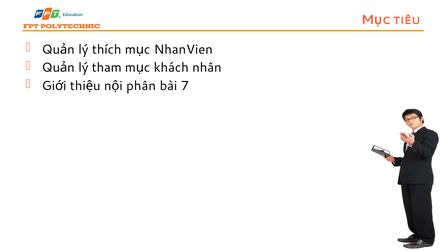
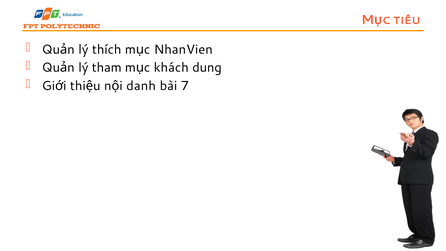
nhân: nhân -> dung
phân: phân -> danh
